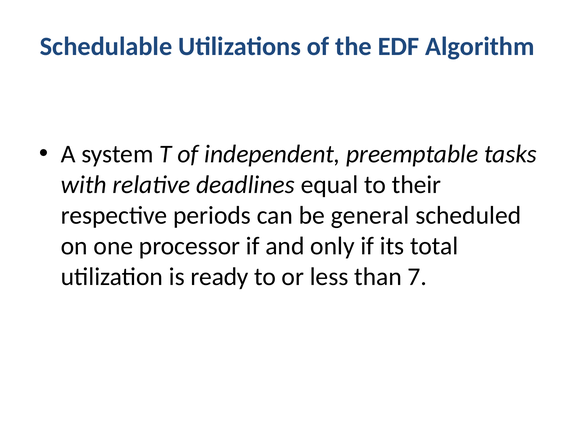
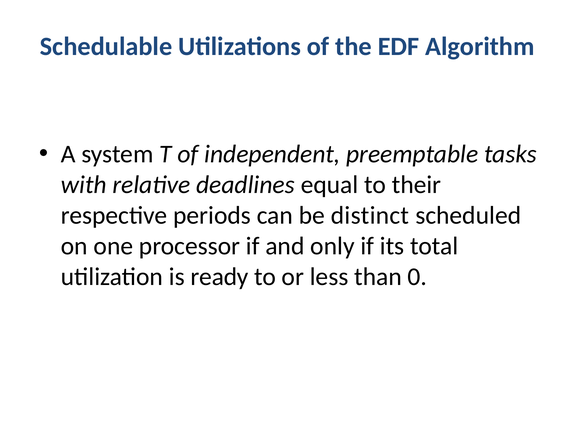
general: general -> distinct
7: 7 -> 0
